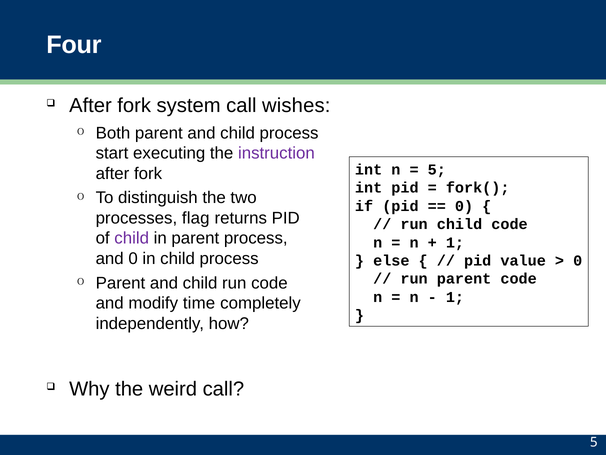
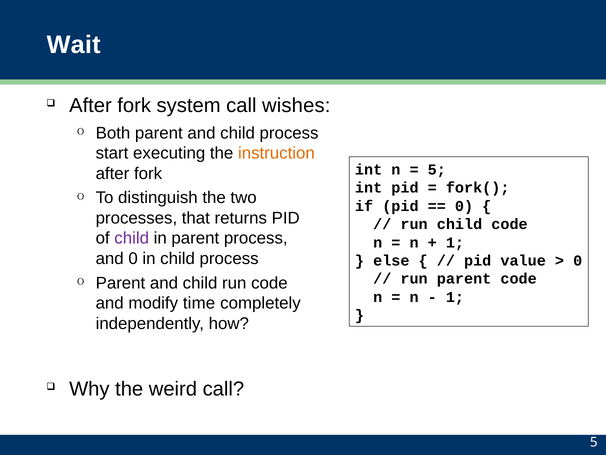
Four: Four -> Wait
instruction colour: purple -> orange
flag: flag -> that
